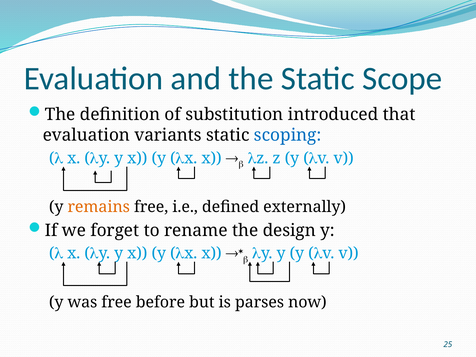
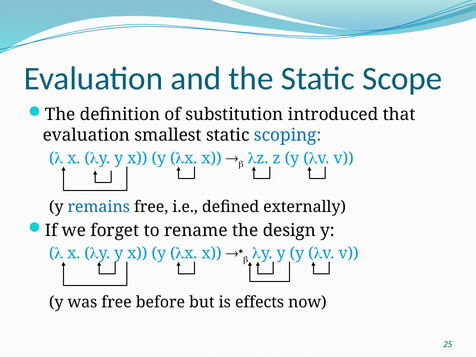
variants: variants -> smallest
remains colour: orange -> blue
parses: parses -> effects
